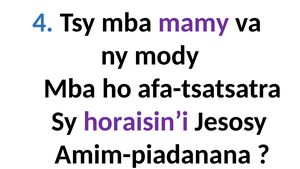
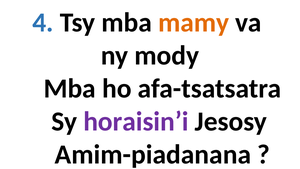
mamy colour: purple -> orange
